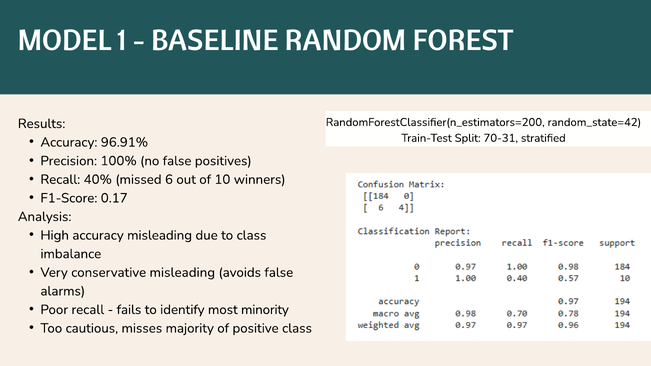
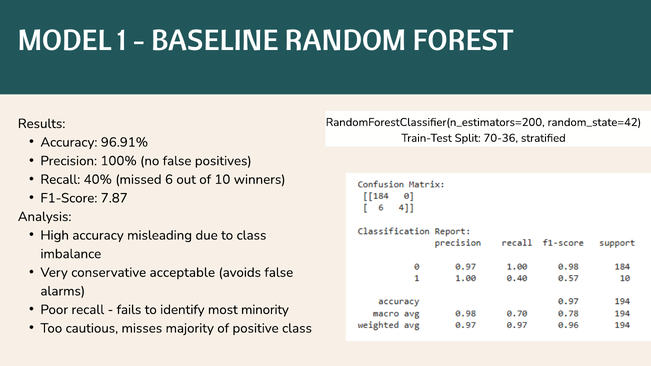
70-31: 70-31 -> 70-36
0.17: 0.17 -> 7.87
conservative misleading: misleading -> acceptable
